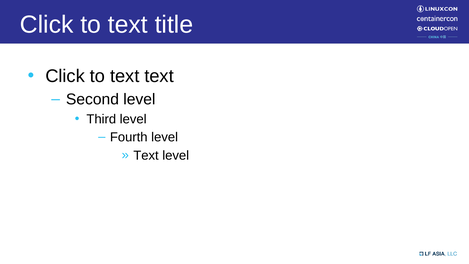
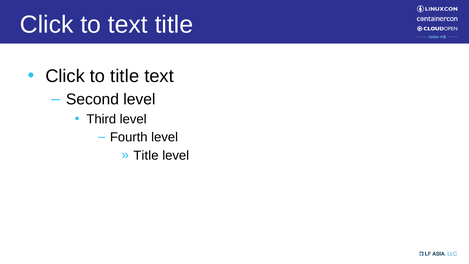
text at (125, 76): text -> title
Text at (146, 156): Text -> Title
